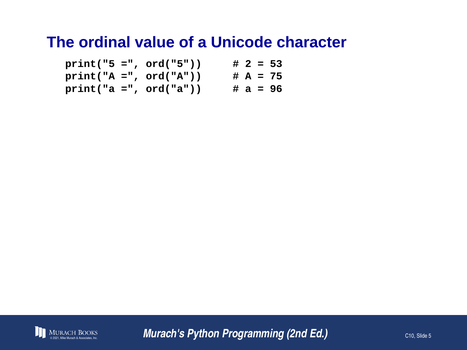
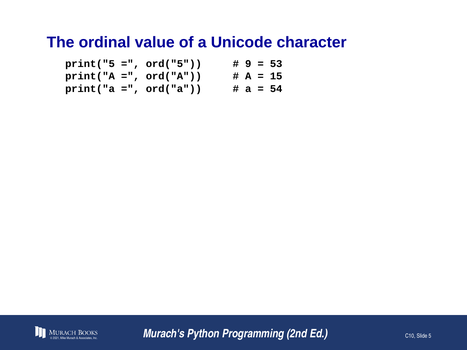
2: 2 -> 9
75: 75 -> 15
96: 96 -> 54
